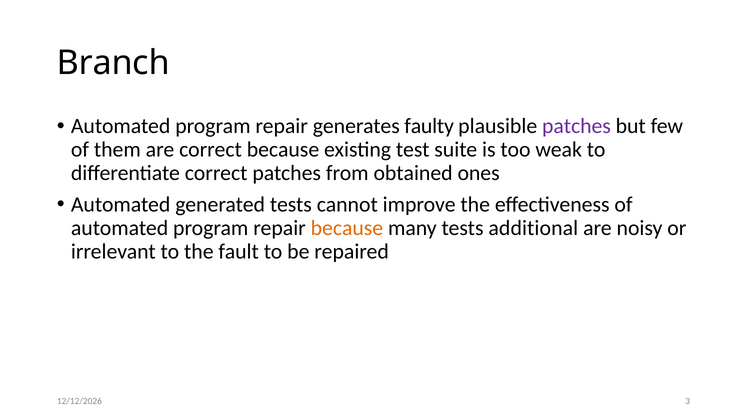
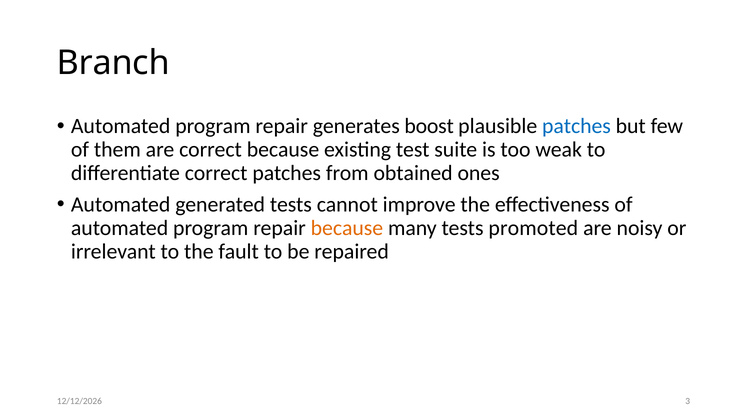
faulty: faulty -> boost
patches at (576, 126) colour: purple -> blue
additional: additional -> promoted
